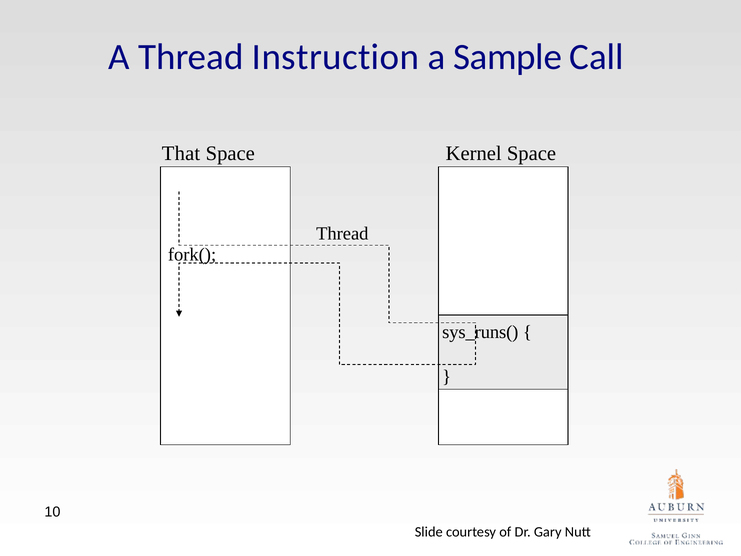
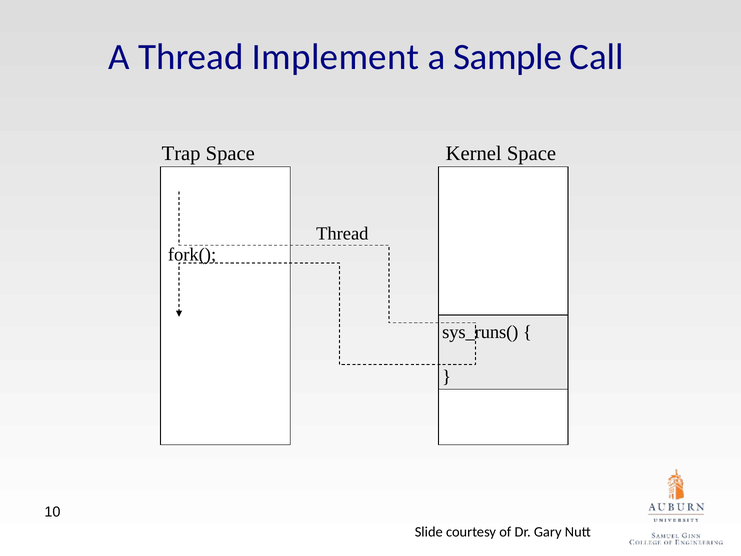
Instruction: Instruction -> Implement
That: That -> Trap
